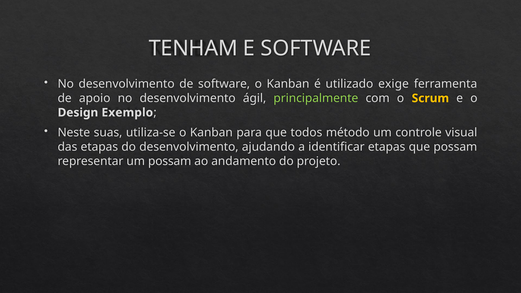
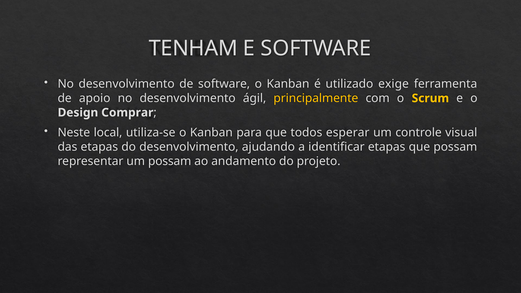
principalmente colour: light green -> yellow
Exemplo: Exemplo -> Comprar
suas: suas -> local
método: método -> esperar
